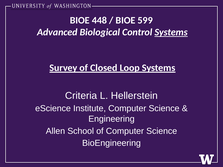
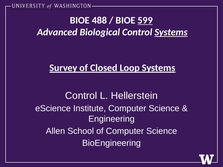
448: 448 -> 488
599 underline: none -> present
Criteria at (81, 96): Criteria -> Control
